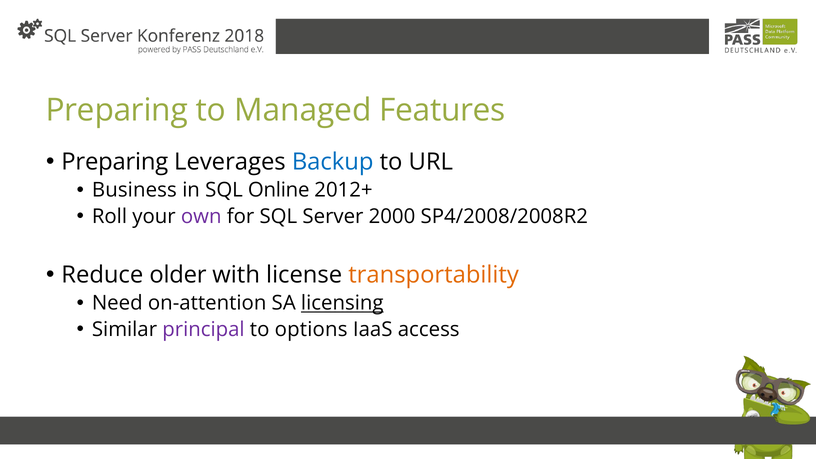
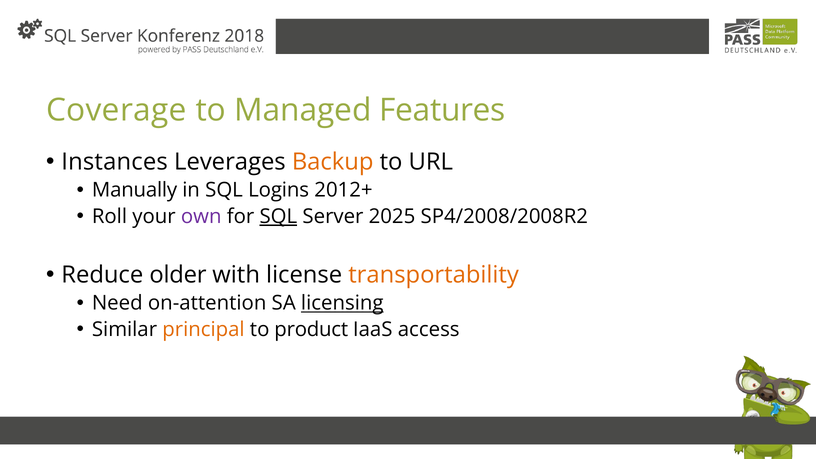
Preparing at (117, 110): Preparing -> Coverage
Preparing at (115, 162): Preparing -> Instances
Backup colour: blue -> orange
Business: Business -> Manually
Online: Online -> Logins
SQL at (278, 216) underline: none -> present
2000: 2000 -> 2025
principal colour: purple -> orange
options: options -> product
